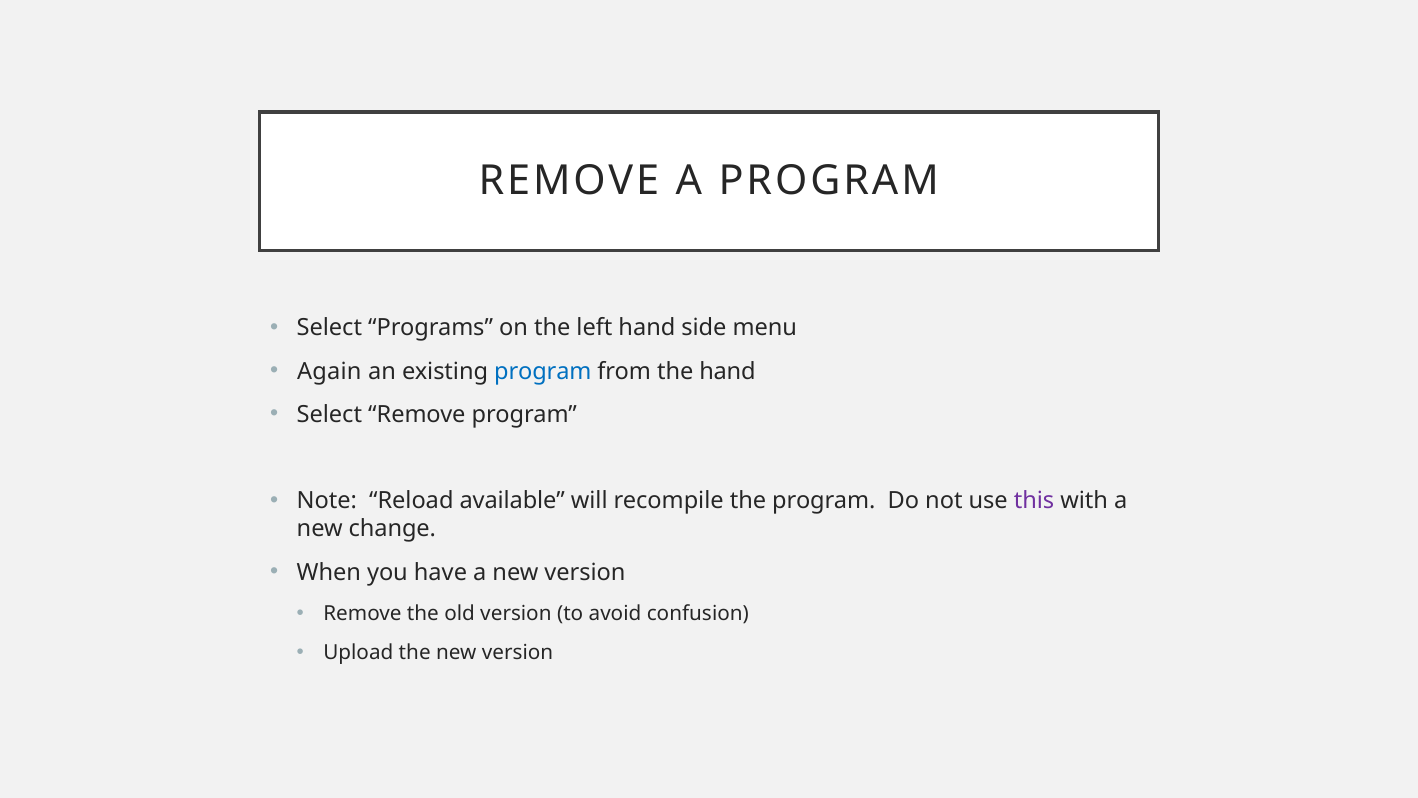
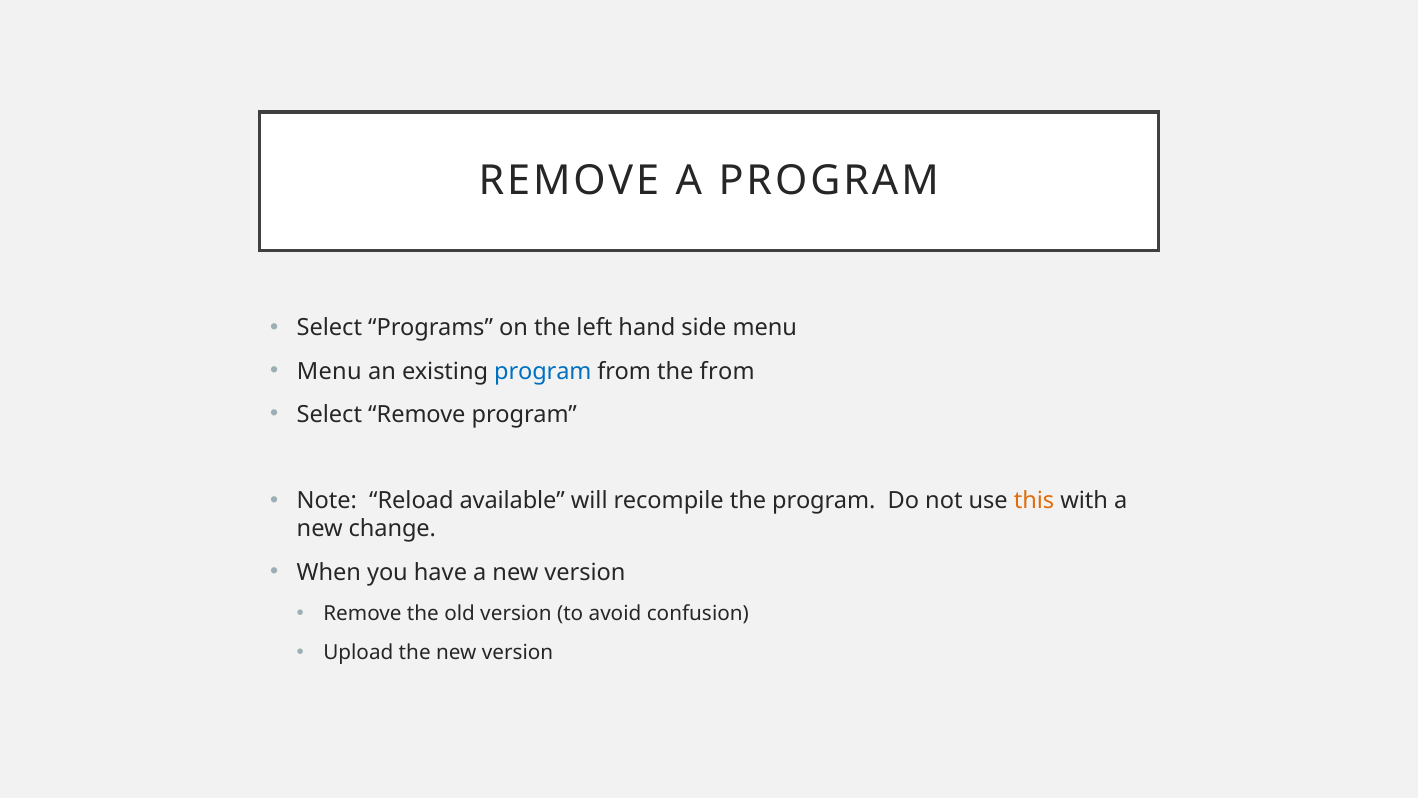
Again at (329, 371): Again -> Menu
the hand: hand -> from
this colour: purple -> orange
